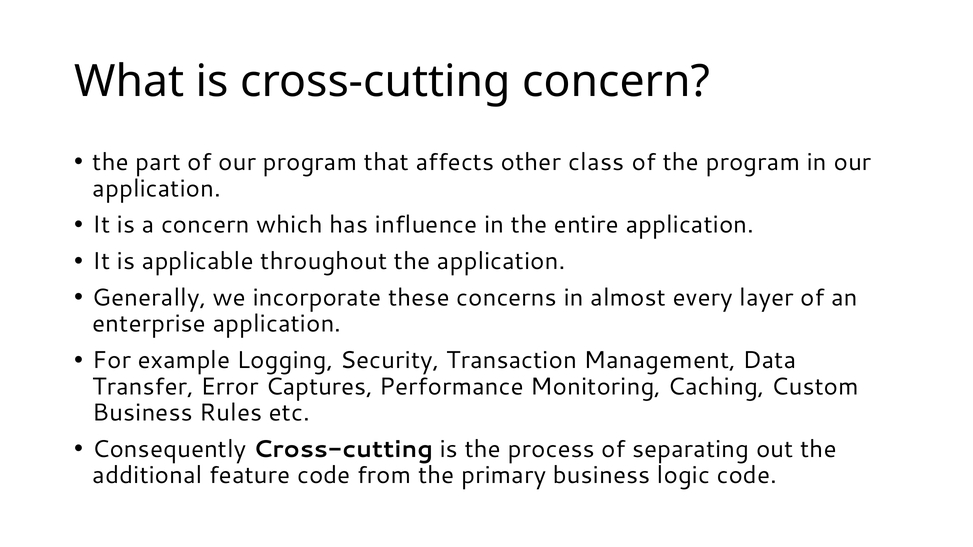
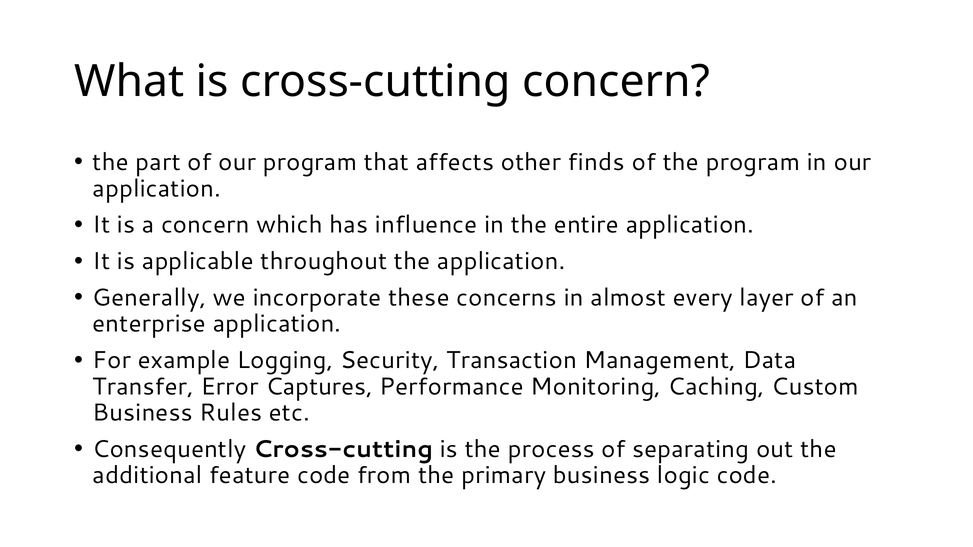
class: class -> finds
